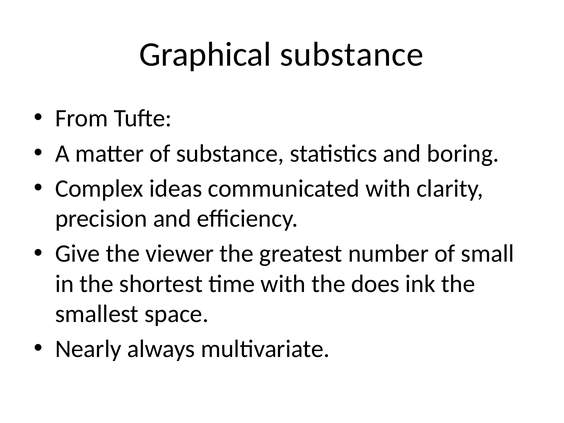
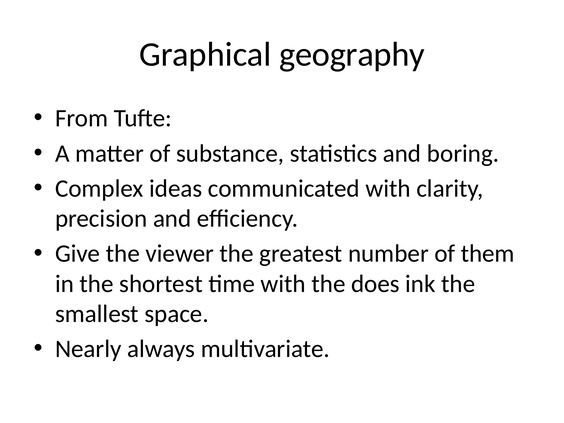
Graphical substance: substance -> geography
small: small -> them
